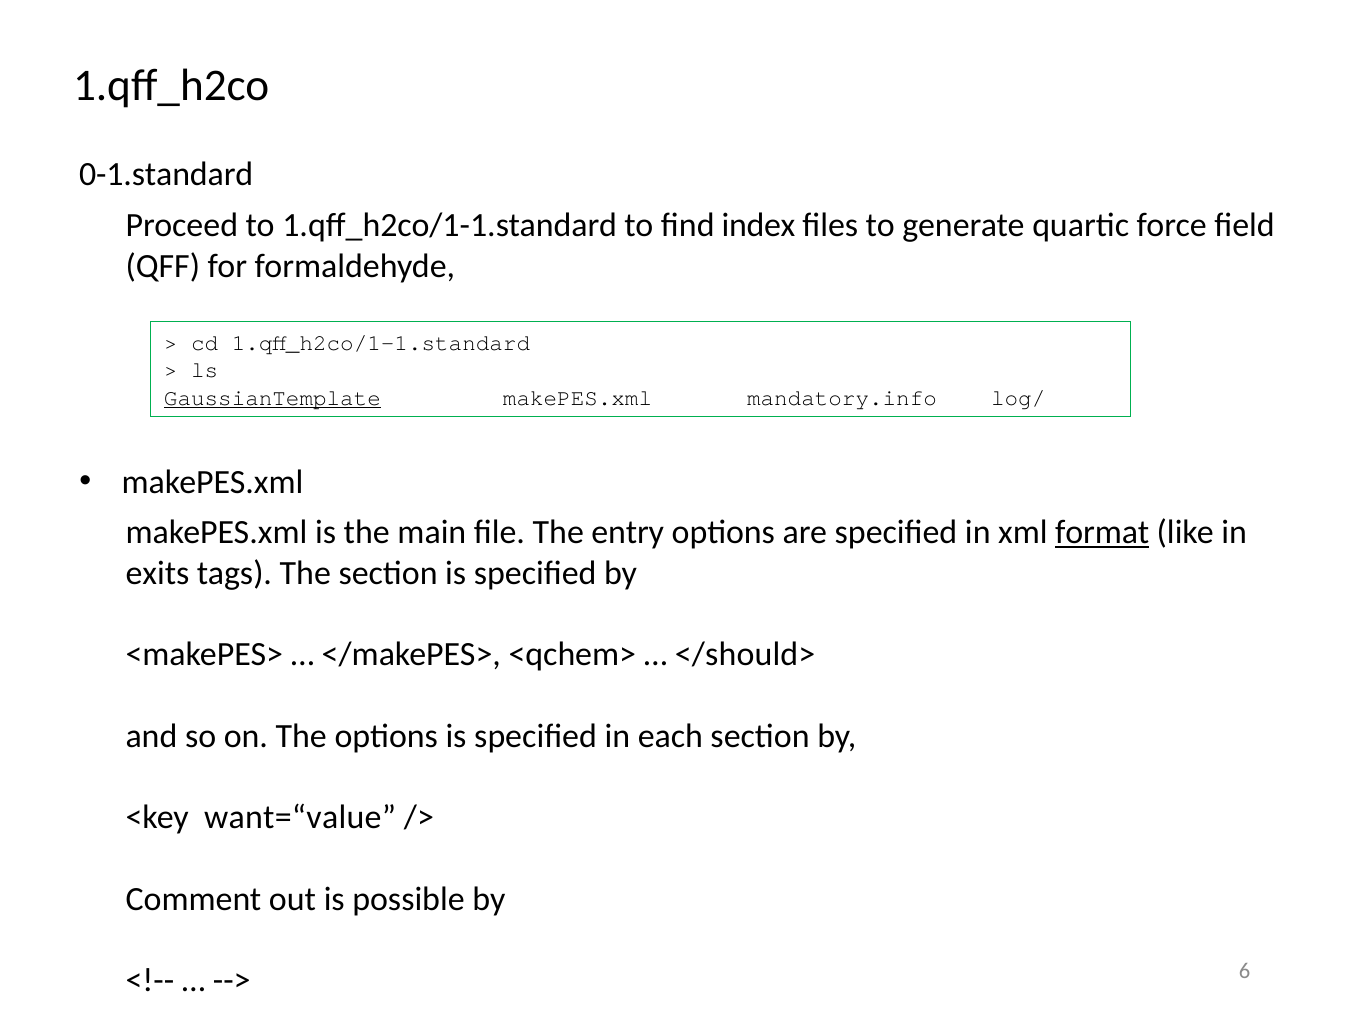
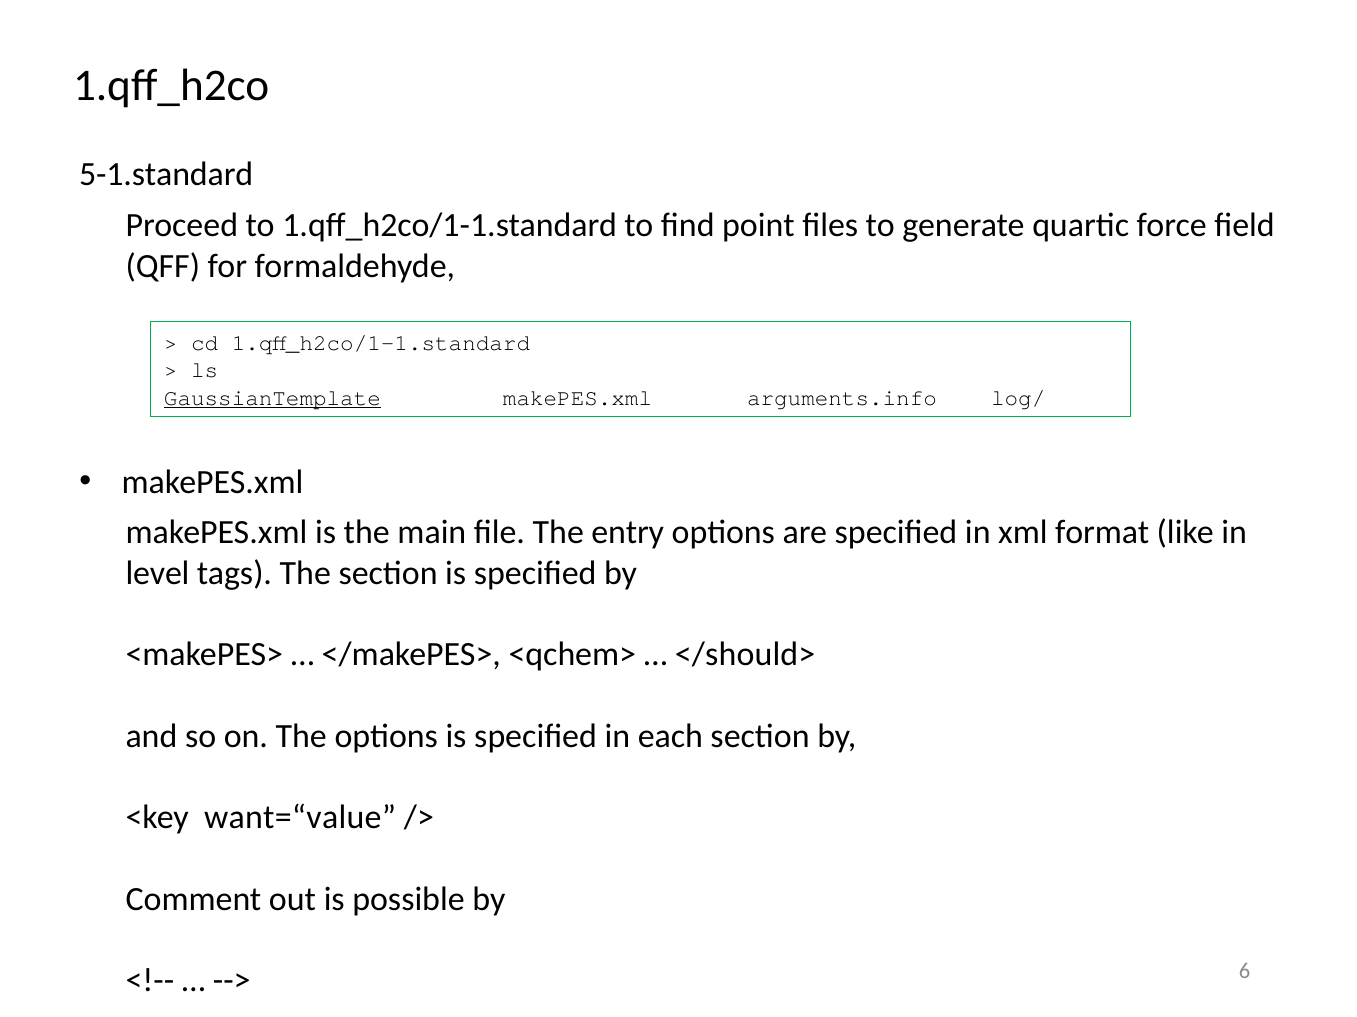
0-1.standard: 0-1.standard -> 5-1.standard
index: index -> point
mandatory.info: mandatory.info -> arguments.info
format underline: present -> none
exits: exits -> level
